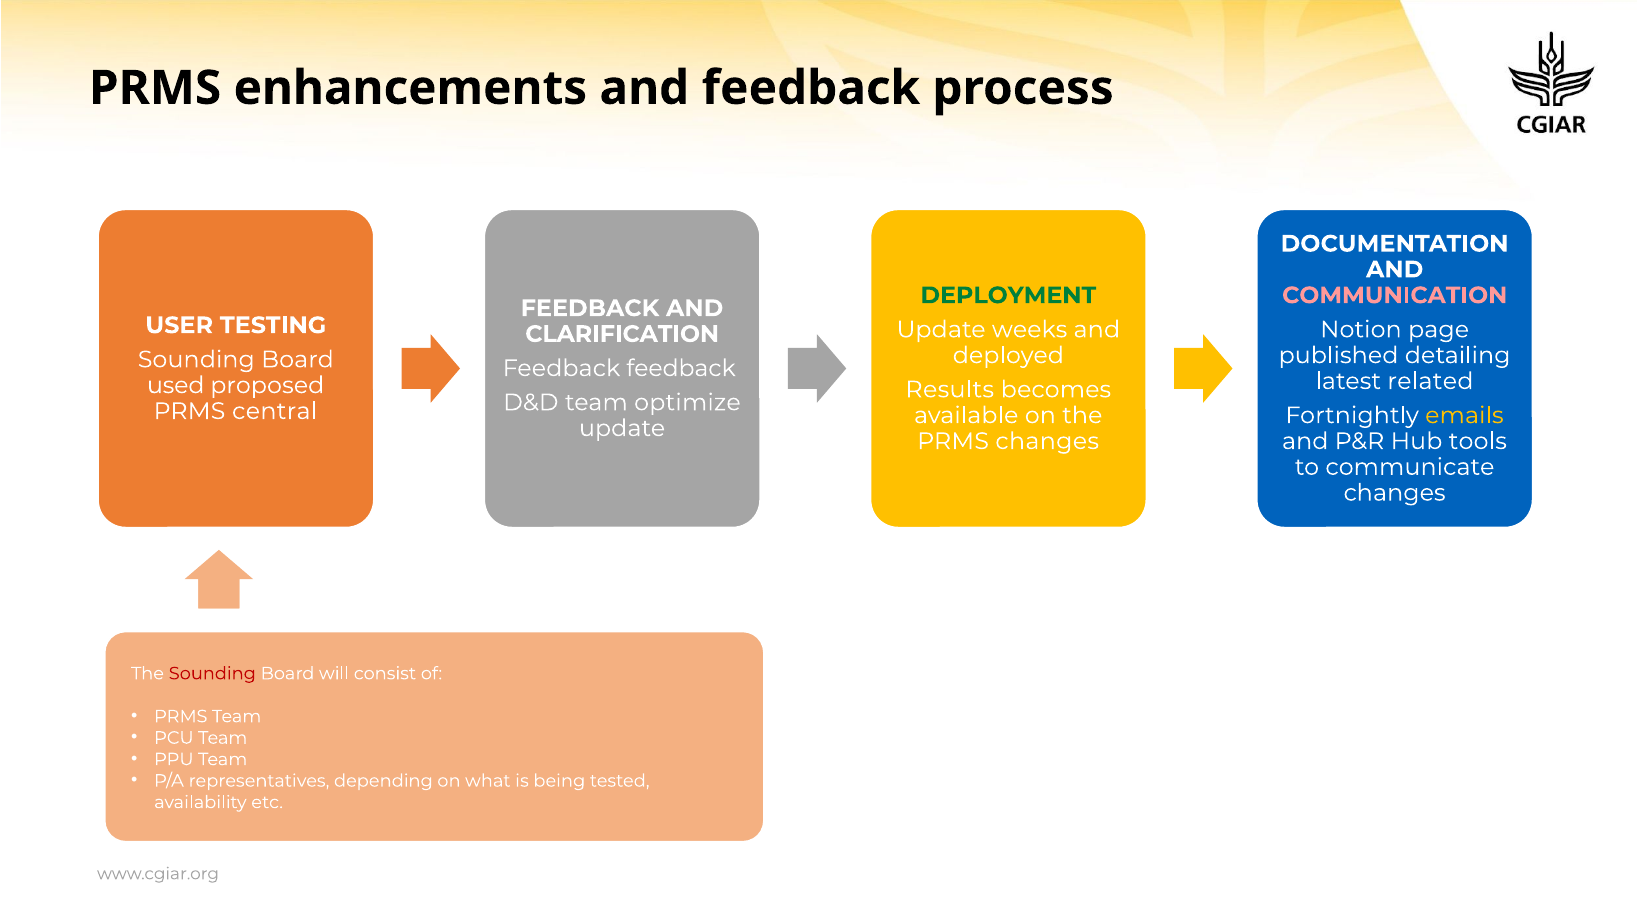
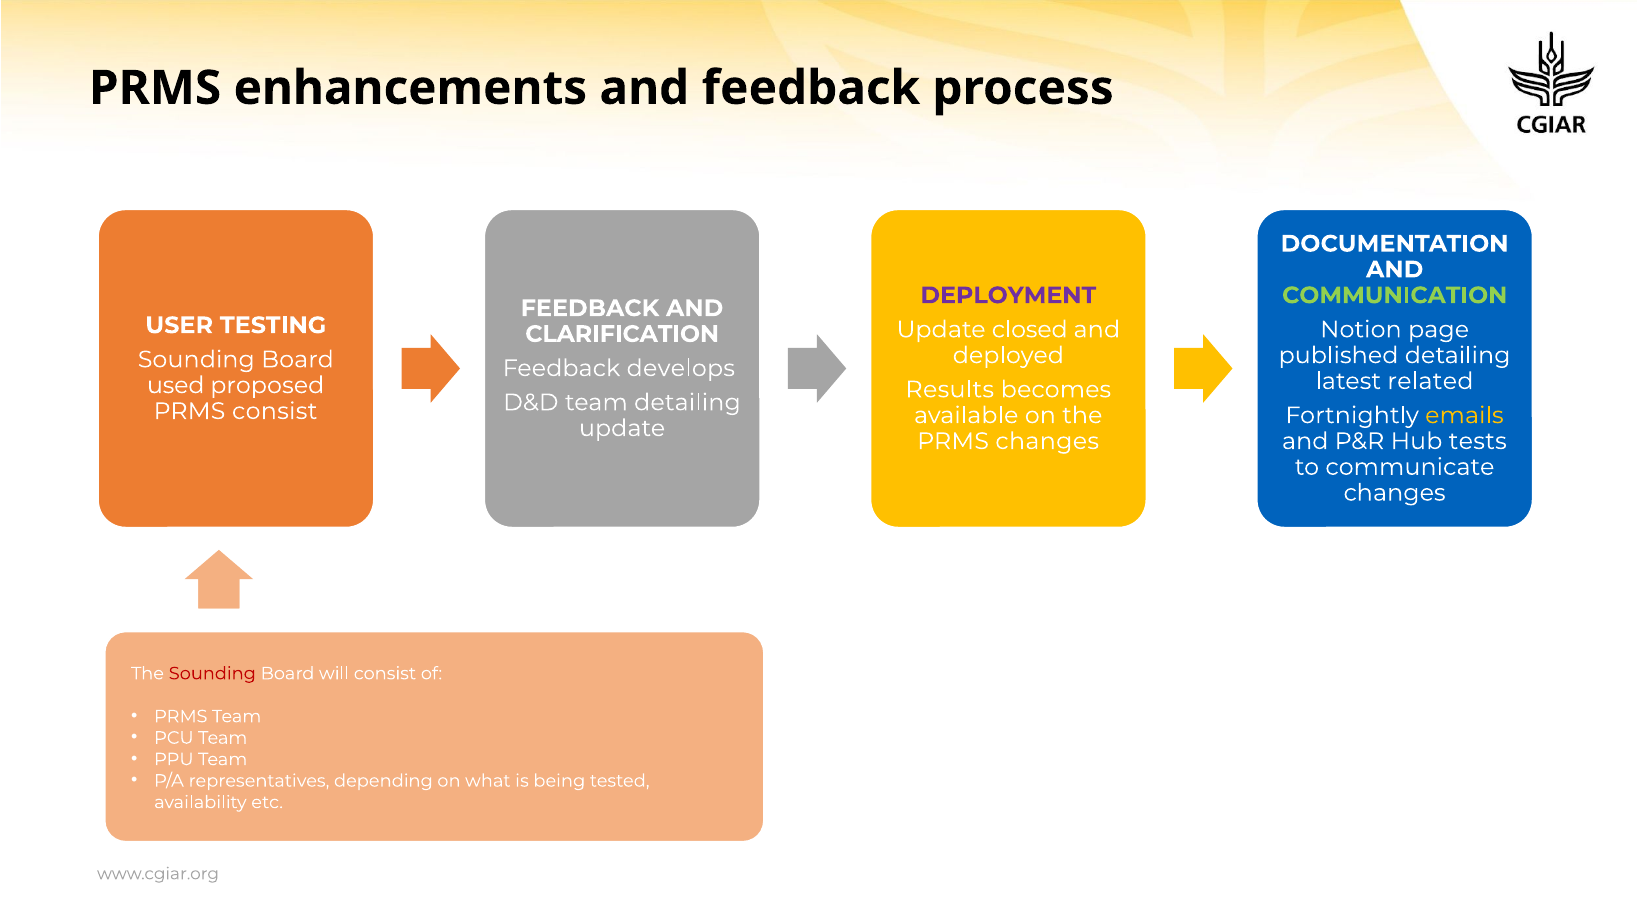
DEPLOYMENT colour: green -> purple
COMMUNICATION colour: pink -> light green
weeks: weeks -> closed
Feedback feedback: feedback -> develops
team optimize: optimize -> detailing
PRMS central: central -> consist
tools: tools -> tests
